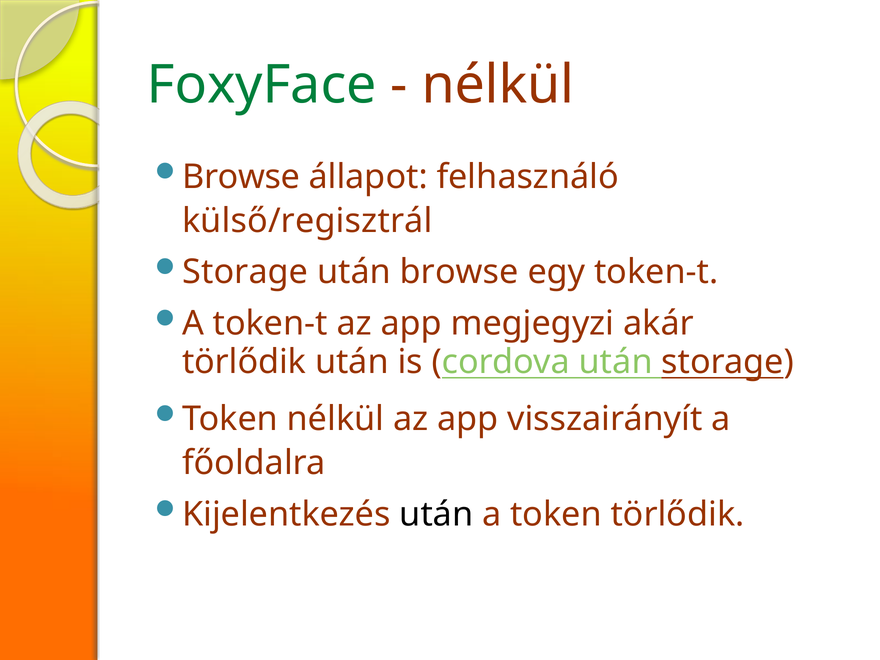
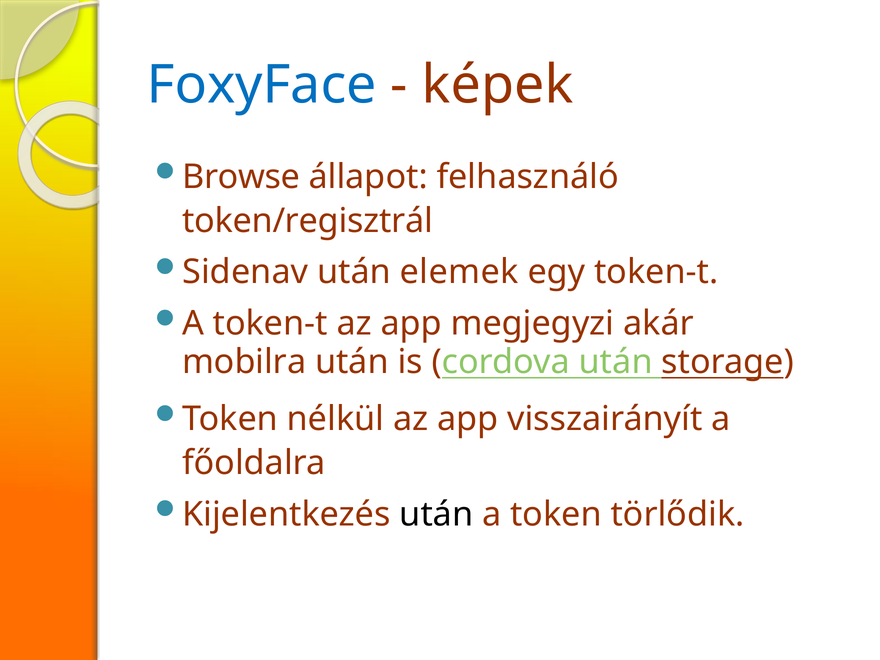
FoxyFace colour: green -> blue
nélkül at (498, 85): nélkül -> képek
külső/regisztrál: külső/regisztrál -> token/regisztrál
Storage at (245, 272): Storage -> Sidenav
után browse: browse -> elemek
törlődik at (244, 362): törlődik -> mobilra
